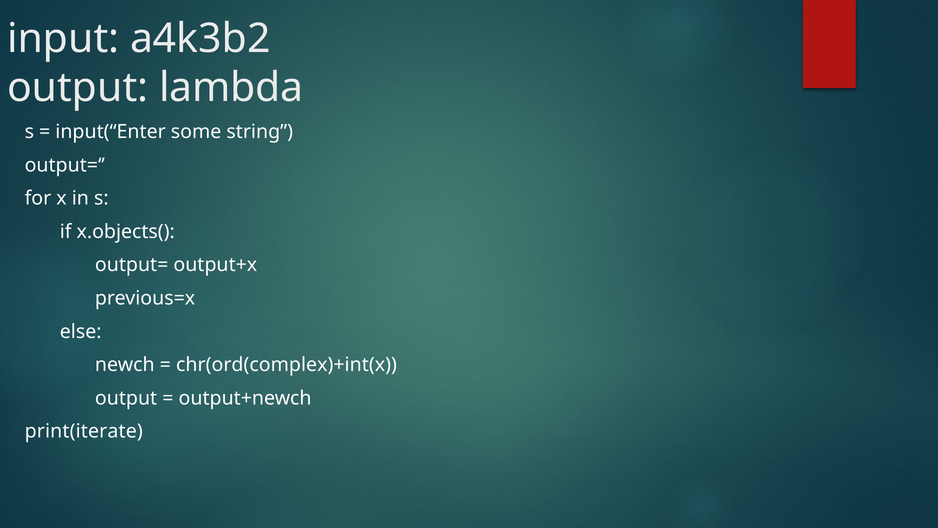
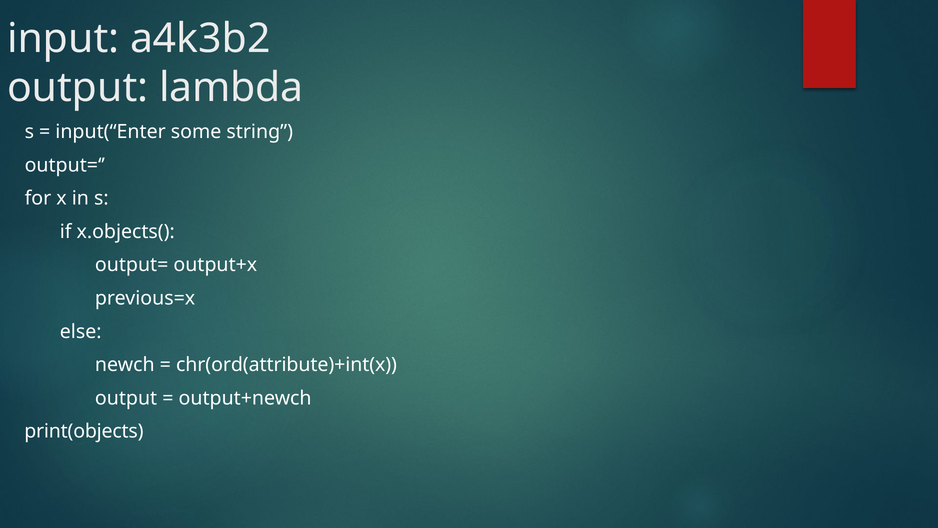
chr(ord(complex)+int(x: chr(ord(complex)+int(x -> chr(ord(attribute)+int(x
print(iterate: print(iterate -> print(objects
